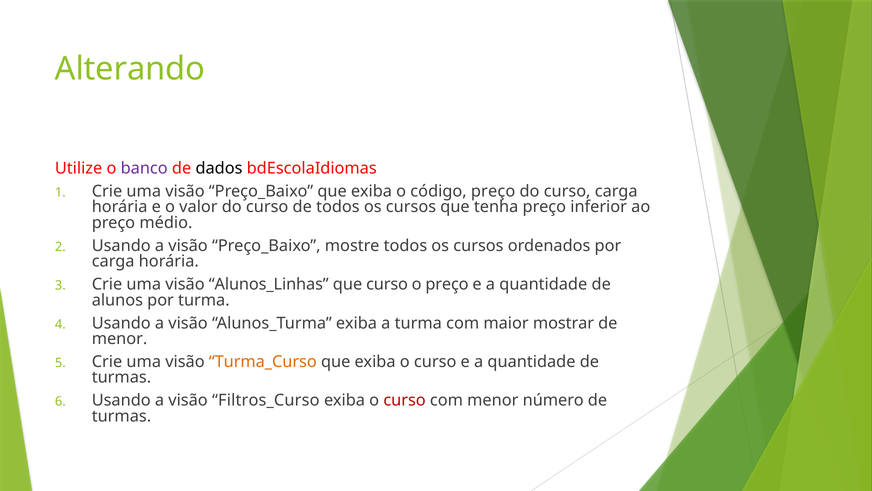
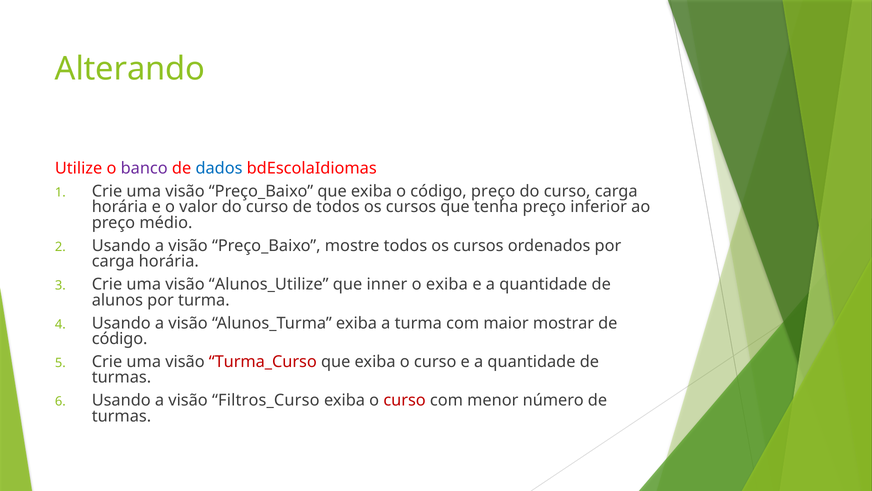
dados colour: black -> blue
Alunos_Linhas: Alunos_Linhas -> Alunos_Utilize
que curso: curso -> inner
o preço: preço -> exiba
menor at (120, 339): menor -> código
Turma_Curso colour: orange -> red
